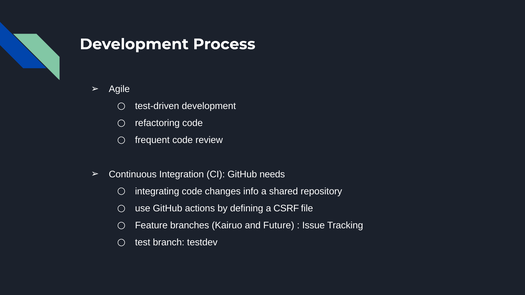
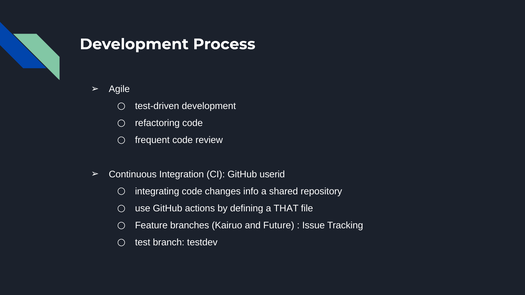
needs: needs -> userid
CSRF: CSRF -> THAT
